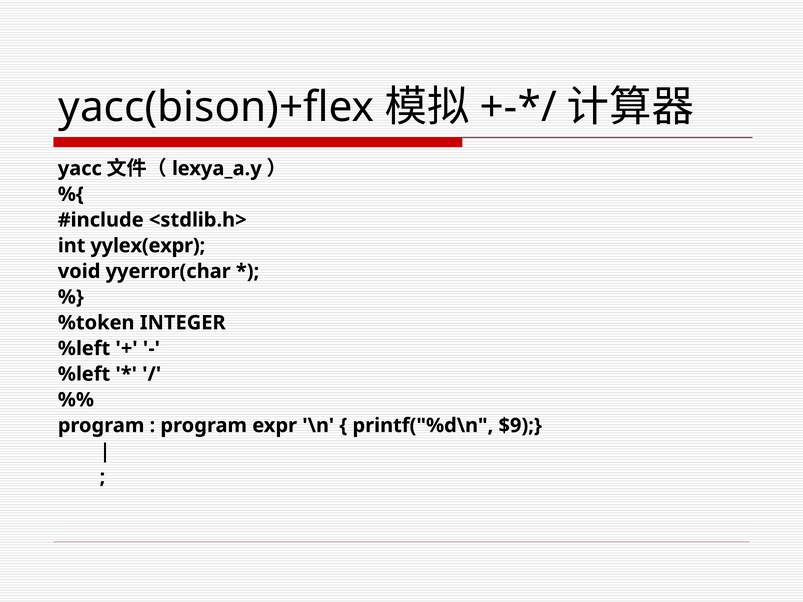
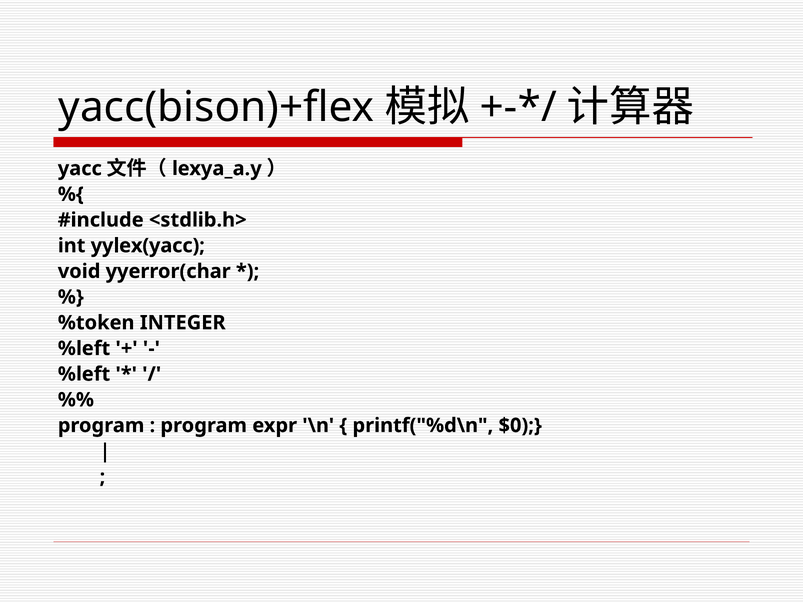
yylex(expr: yylex(expr -> yylex(yacc
$9: $9 -> $0
